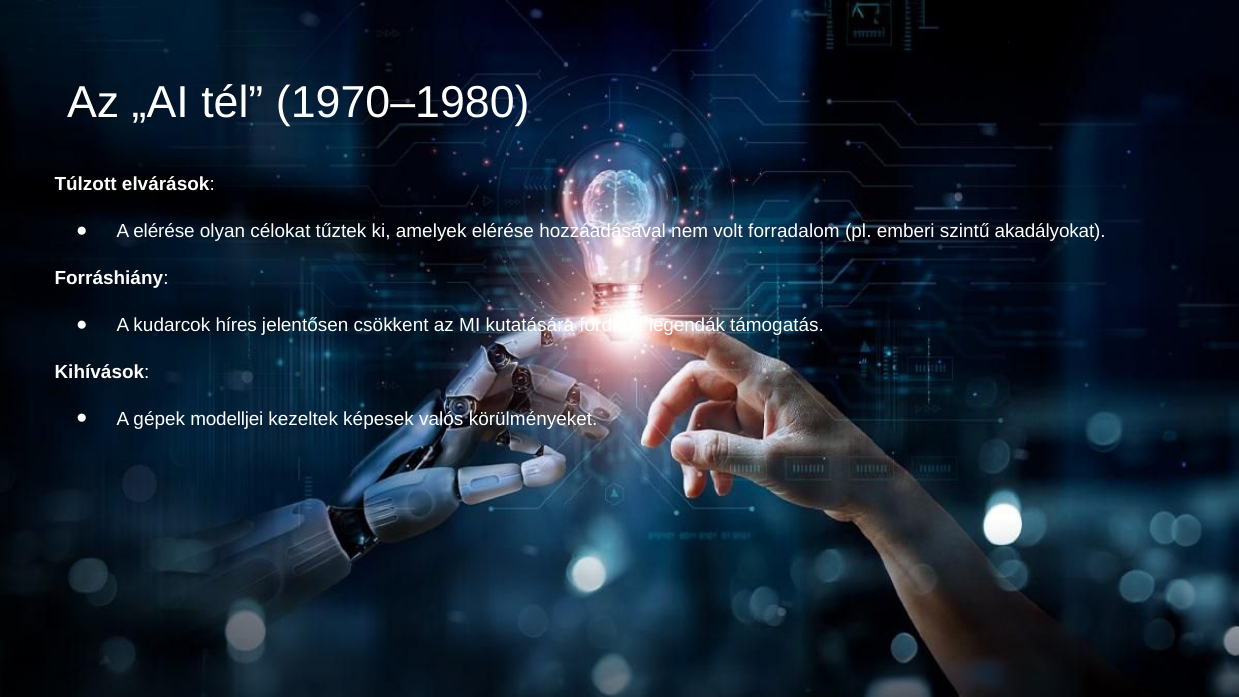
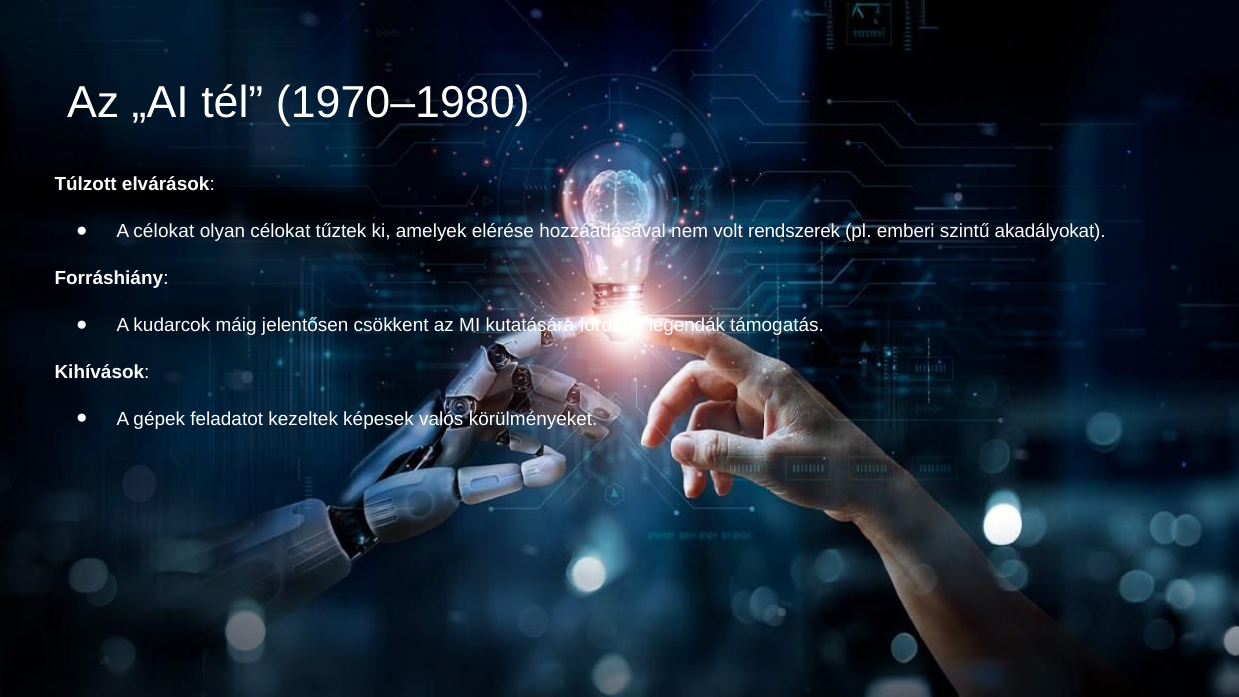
A elérése: elérése -> célokat
forradalom: forradalom -> rendszerek
híres: híres -> máig
modelljei: modelljei -> feladatot
